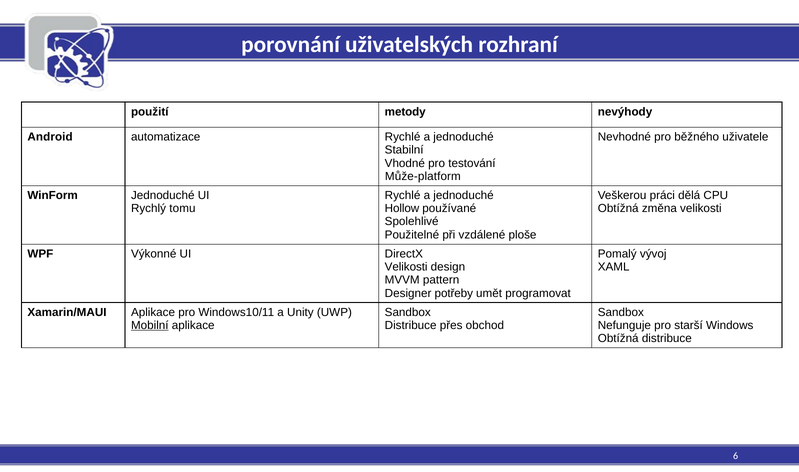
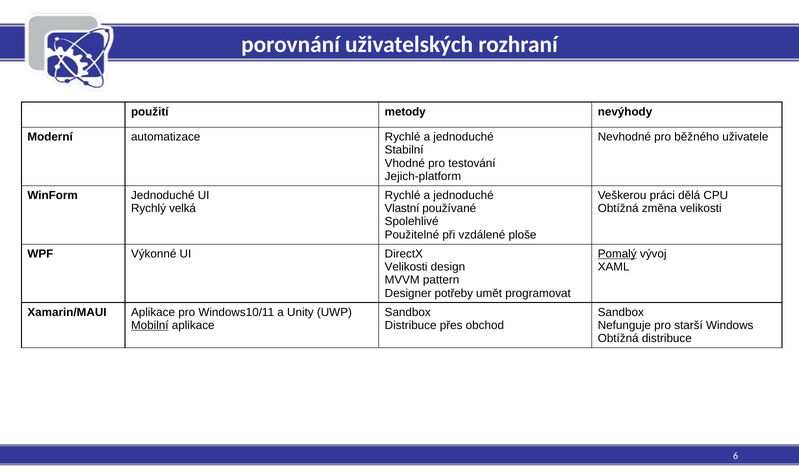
Android: Android -> Moderní
Může-platform: Může-platform -> Jejich-platform
tomu: tomu -> velká
Hollow: Hollow -> Vlastní
Pomalý underline: none -> present
